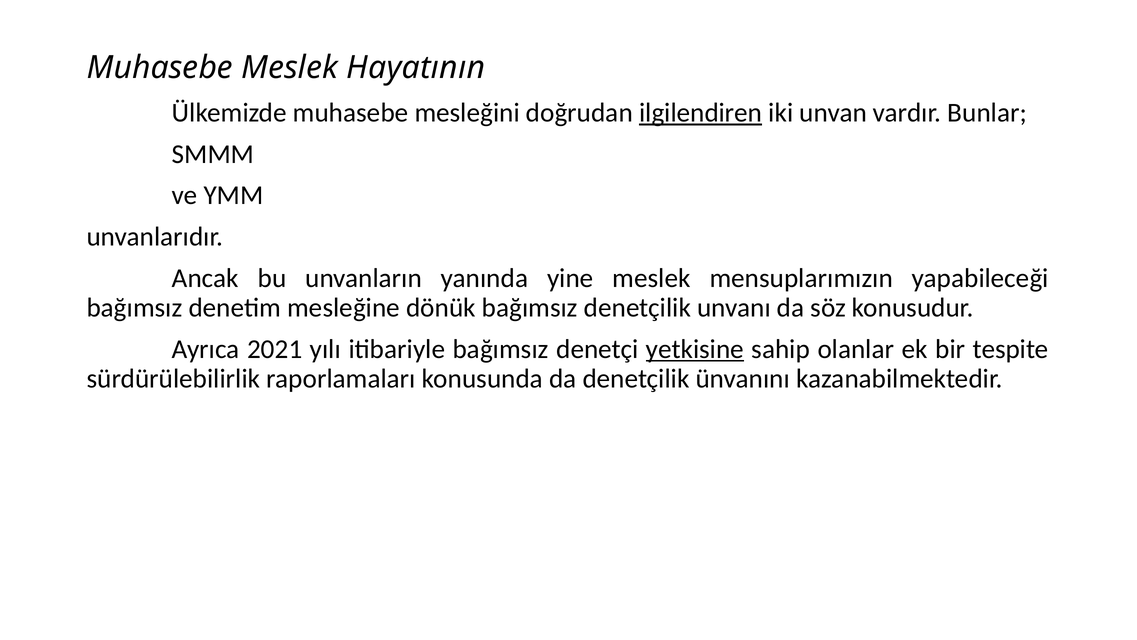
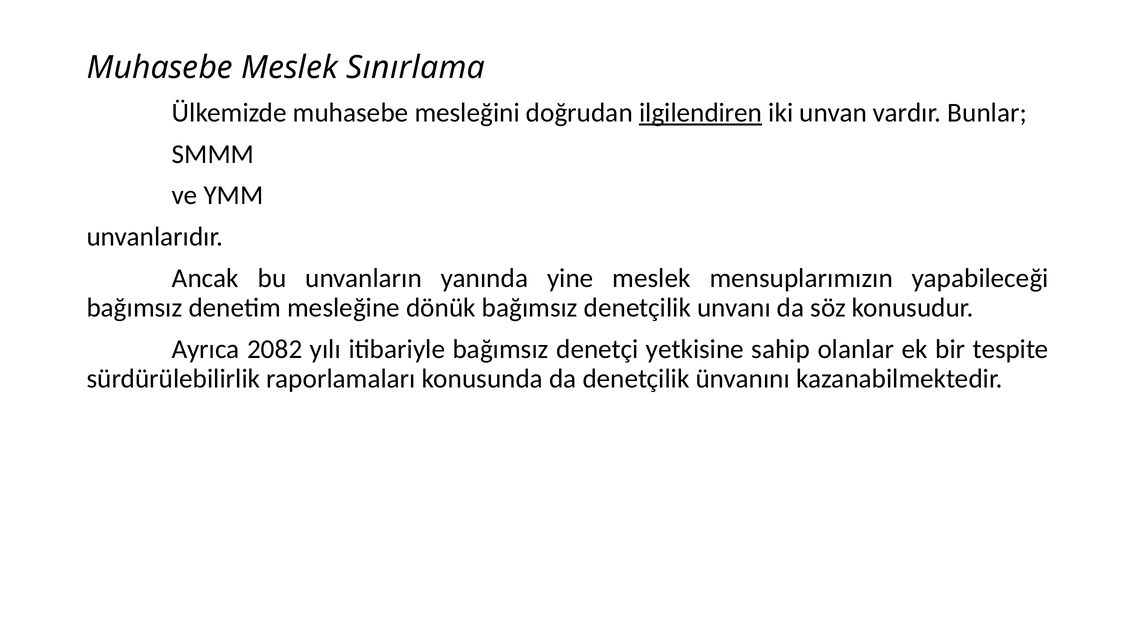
Hayatının: Hayatının -> Sınırlama
2021: 2021 -> 2082
yetkisine underline: present -> none
